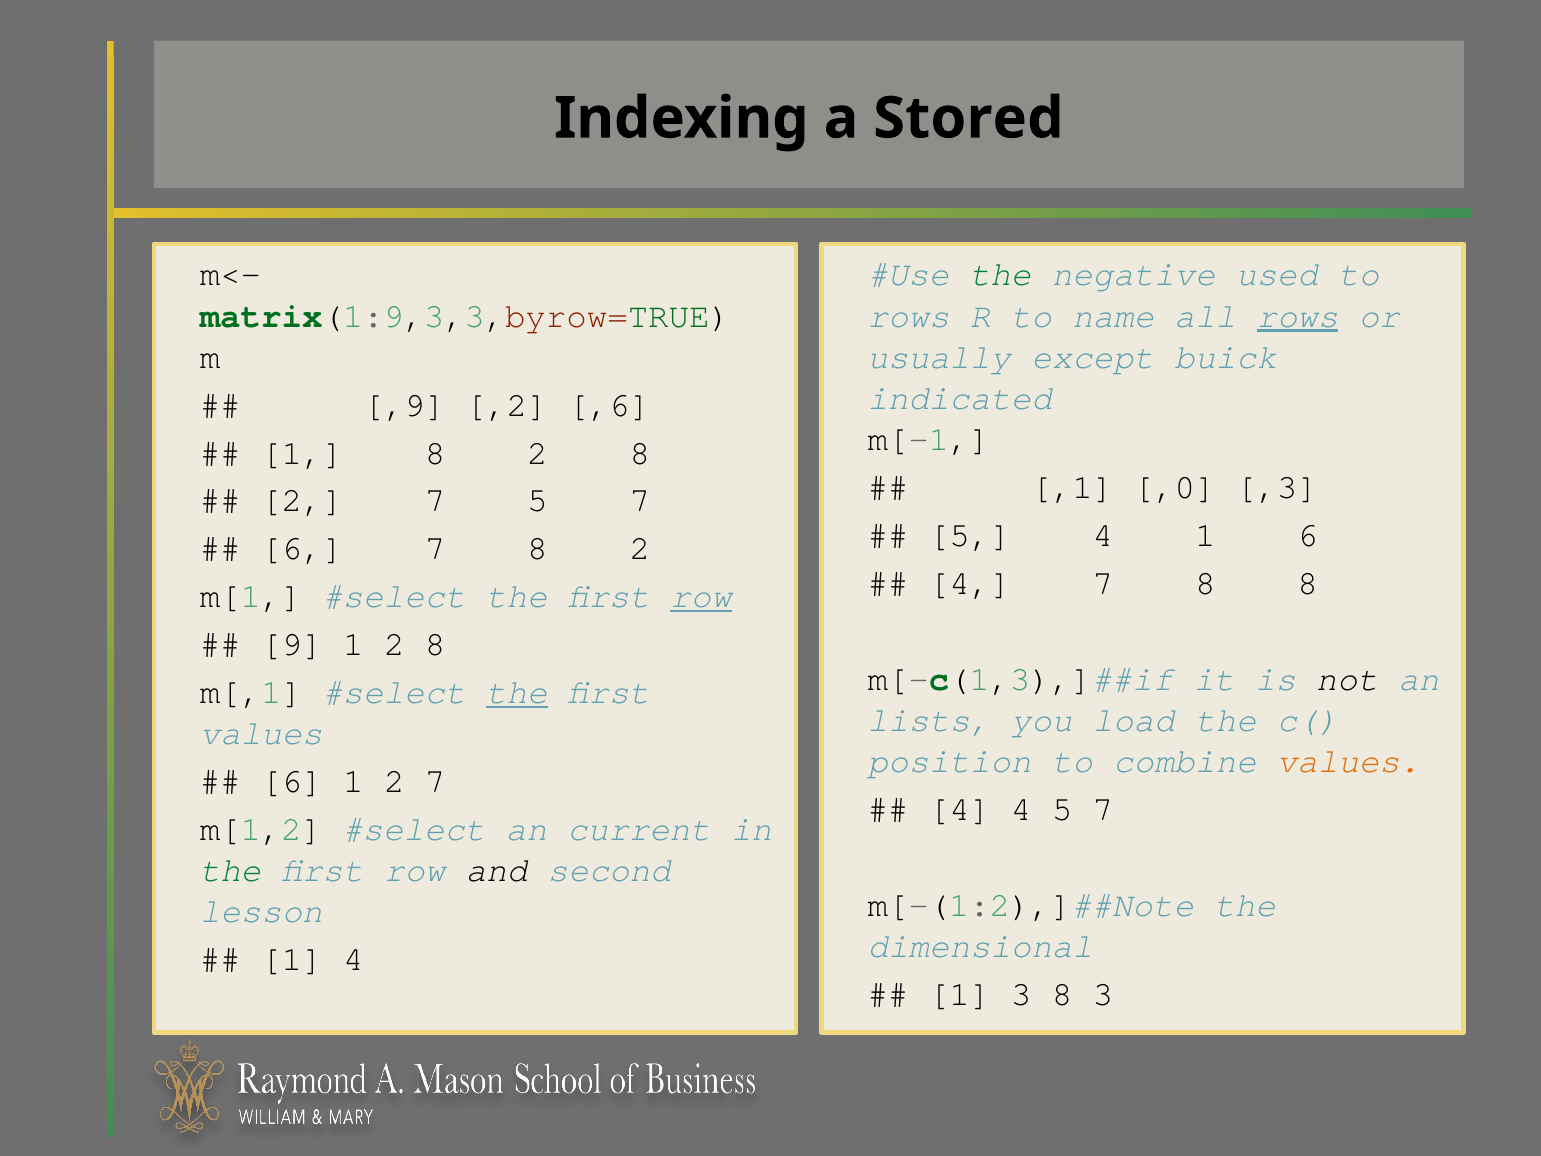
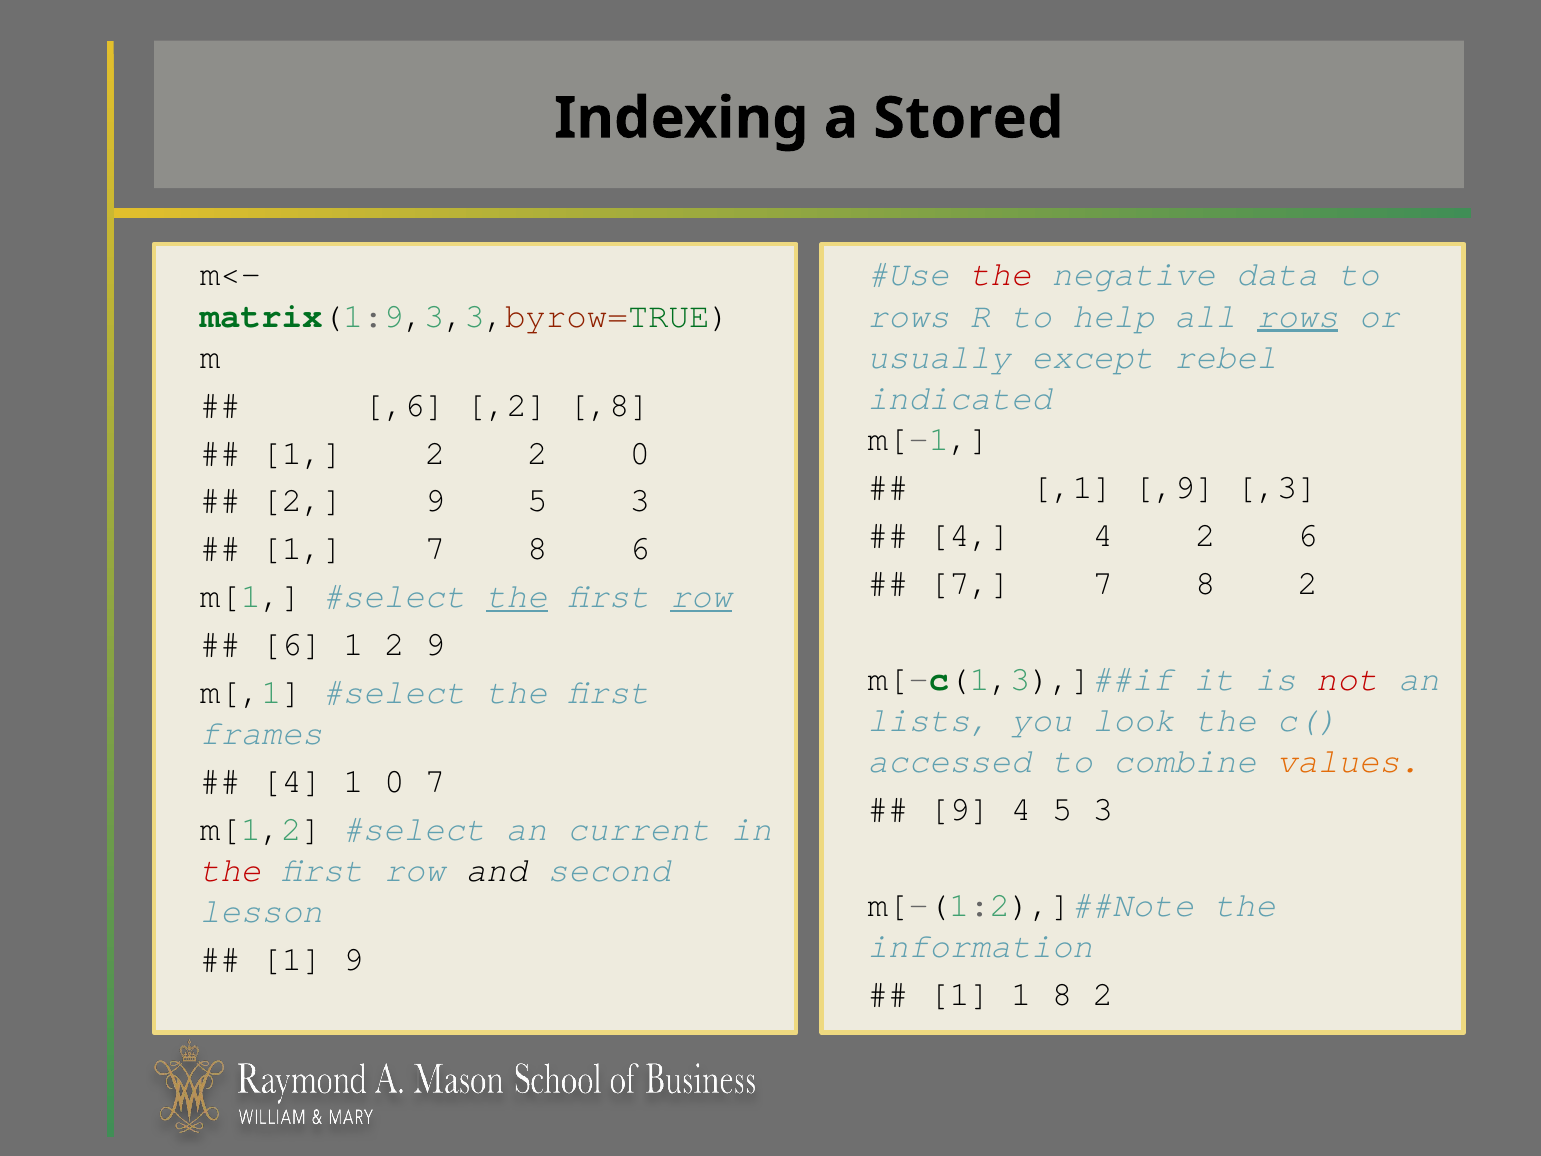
the at (1001, 275) colour: green -> red
used: used -> data
name: name -> help
buick: buick -> rebel
,9: ,9 -> ,6
,6: ,6 -> ,8
8 at (435, 453): 8 -> 2
8 at (640, 453): 8 -> 0
,0: ,0 -> ,9
7 at (435, 501): 7 -> 9
7 at (640, 501): 7 -> 3
5 at (970, 535): 5 -> 4
4 1: 1 -> 2
6 at (302, 549): 6 -> 1
7 8 2: 2 -> 6
4 at (970, 583): 4 -> 7
7 8 8: 8 -> 2
the at (517, 596) underline: none -> present
9 at (292, 644): 9 -> 6
1 2 8: 8 -> 9
not colour: black -> red
the at (517, 692) underline: present -> none
load: load -> look
values at (261, 733): values -> frames
position: position -> accessed
6 at (292, 781): 6 -> 4
2 at (394, 781): 2 -> 0
4 at (960, 809): 4 -> 9
4 5 7: 7 -> 3
the at (231, 870) colour: green -> red
dimensional: dimensional -> information
1 4: 4 -> 9
1 3: 3 -> 1
3 at (1103, 994): 3 -> 2
